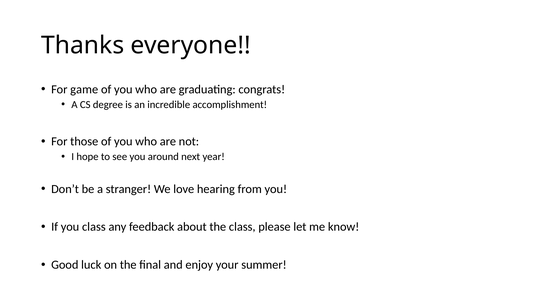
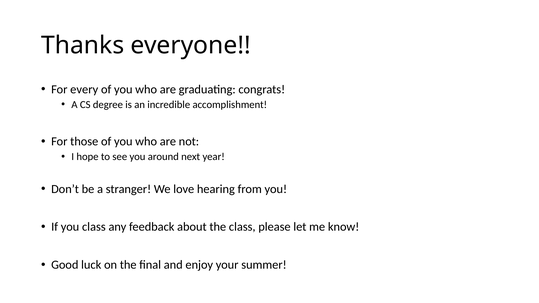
game: game -> every
